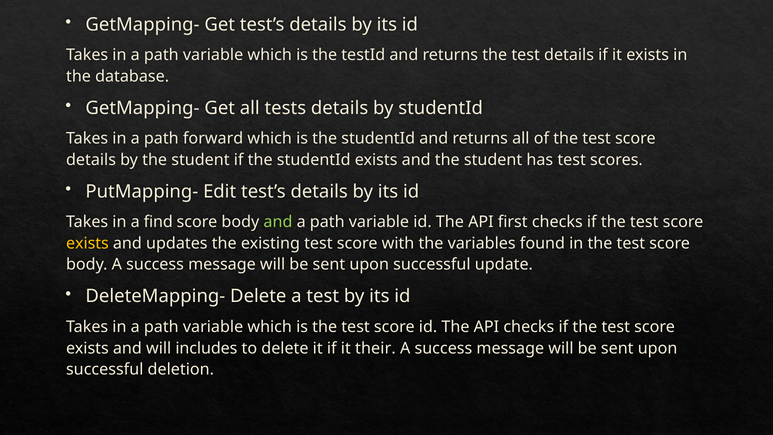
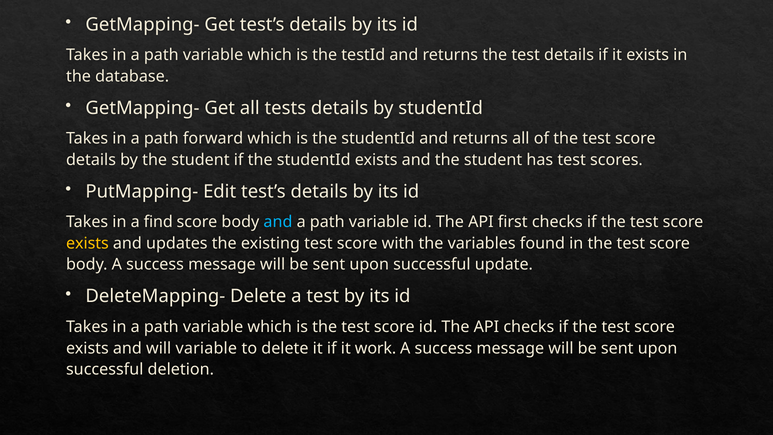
and at (278, 222) colour: light green -> light blue
will includes: includes -> variable
their: their -> work
